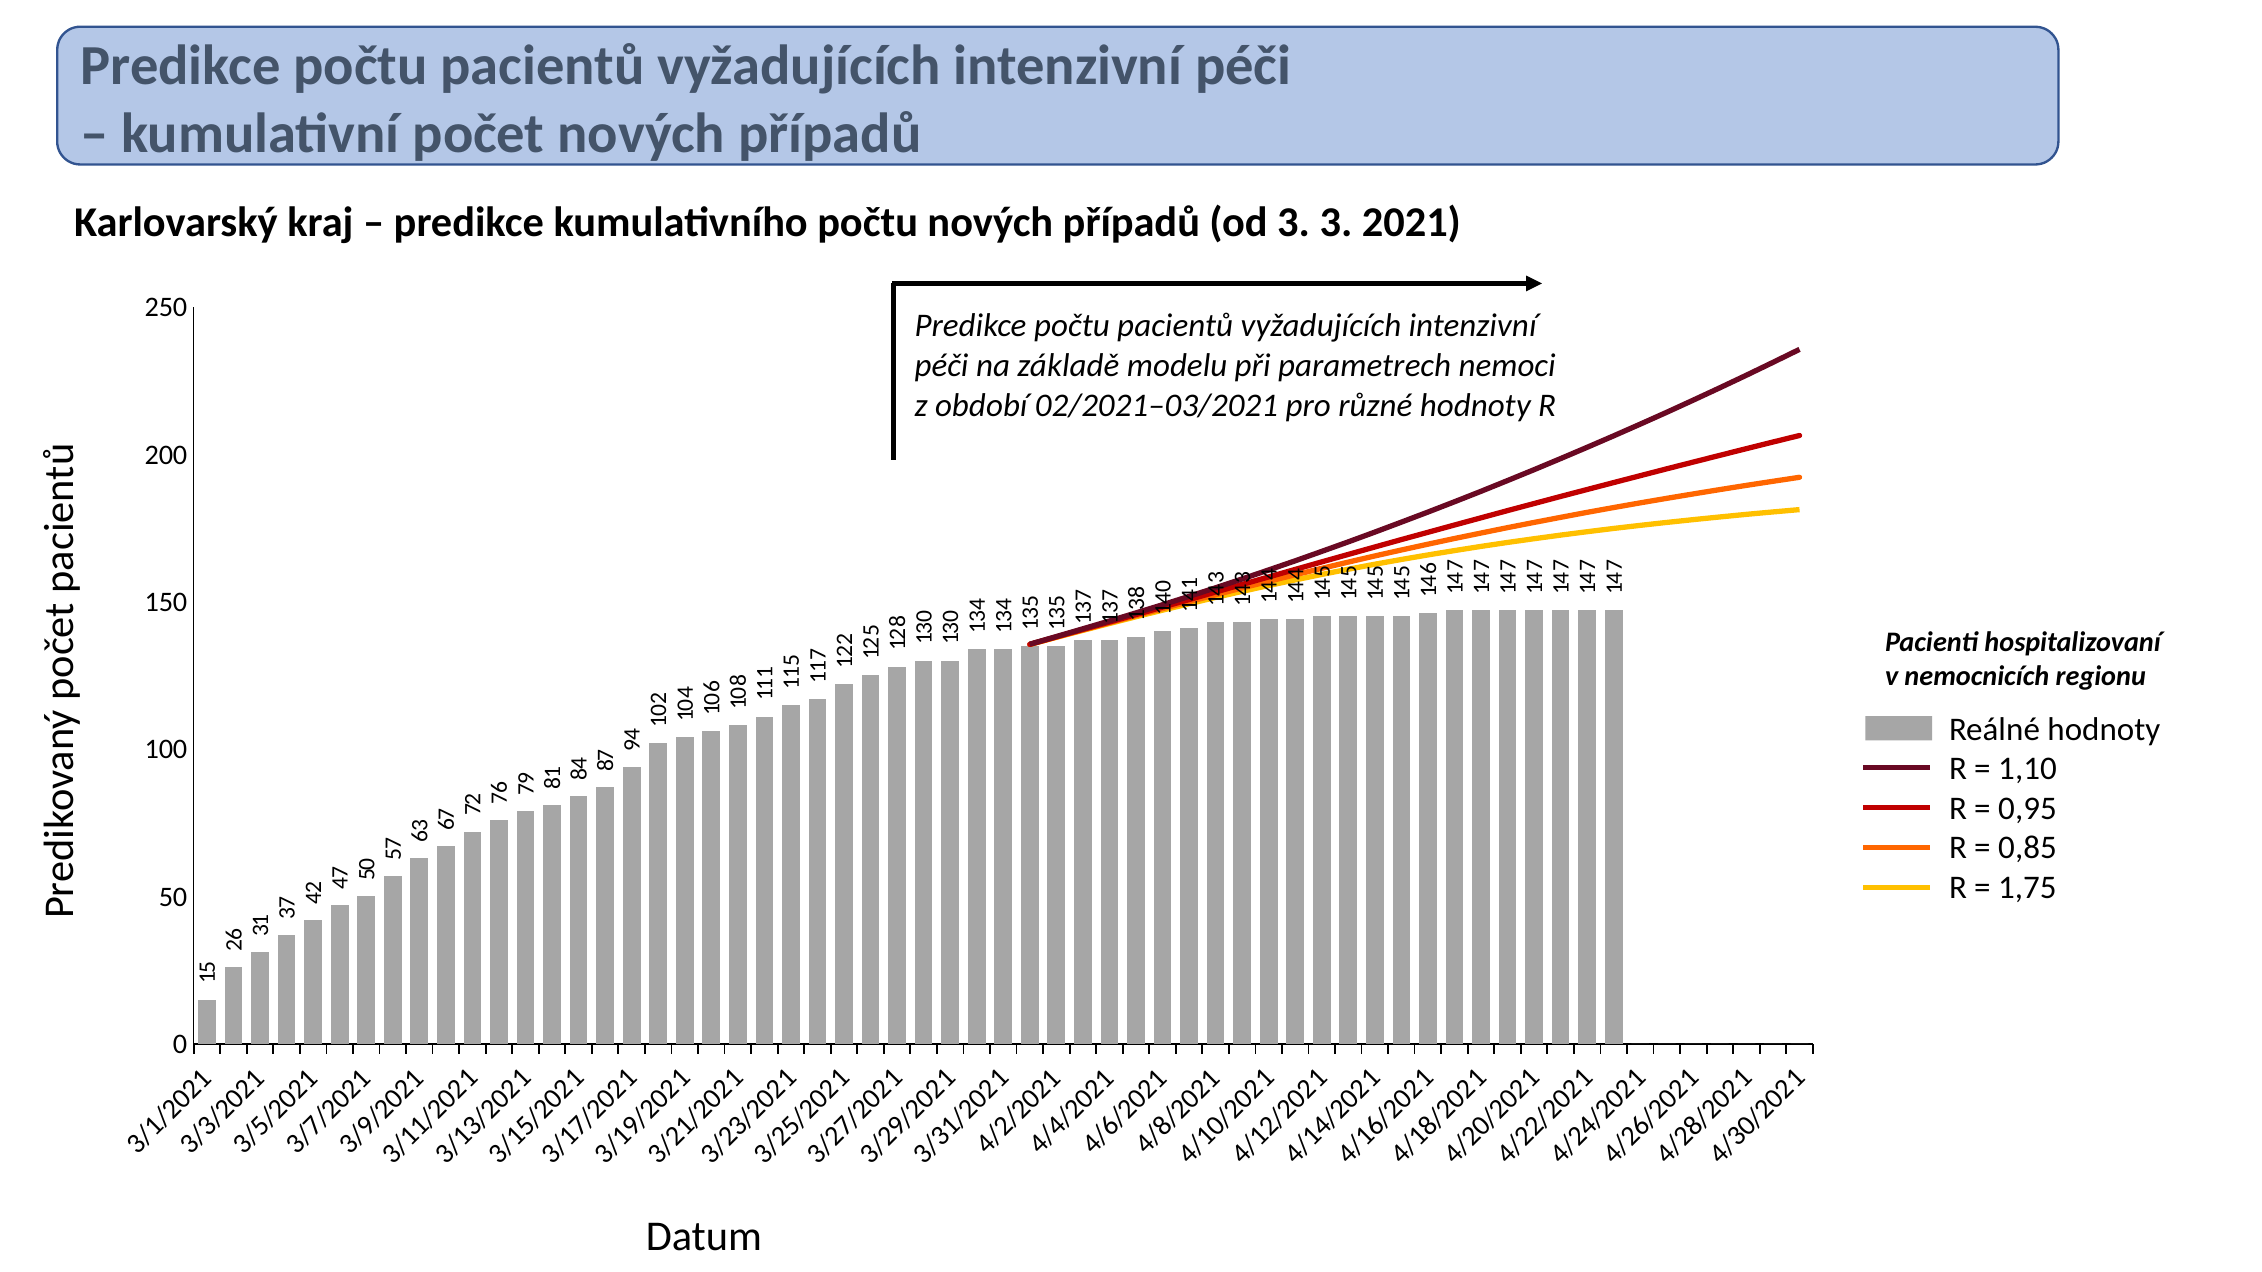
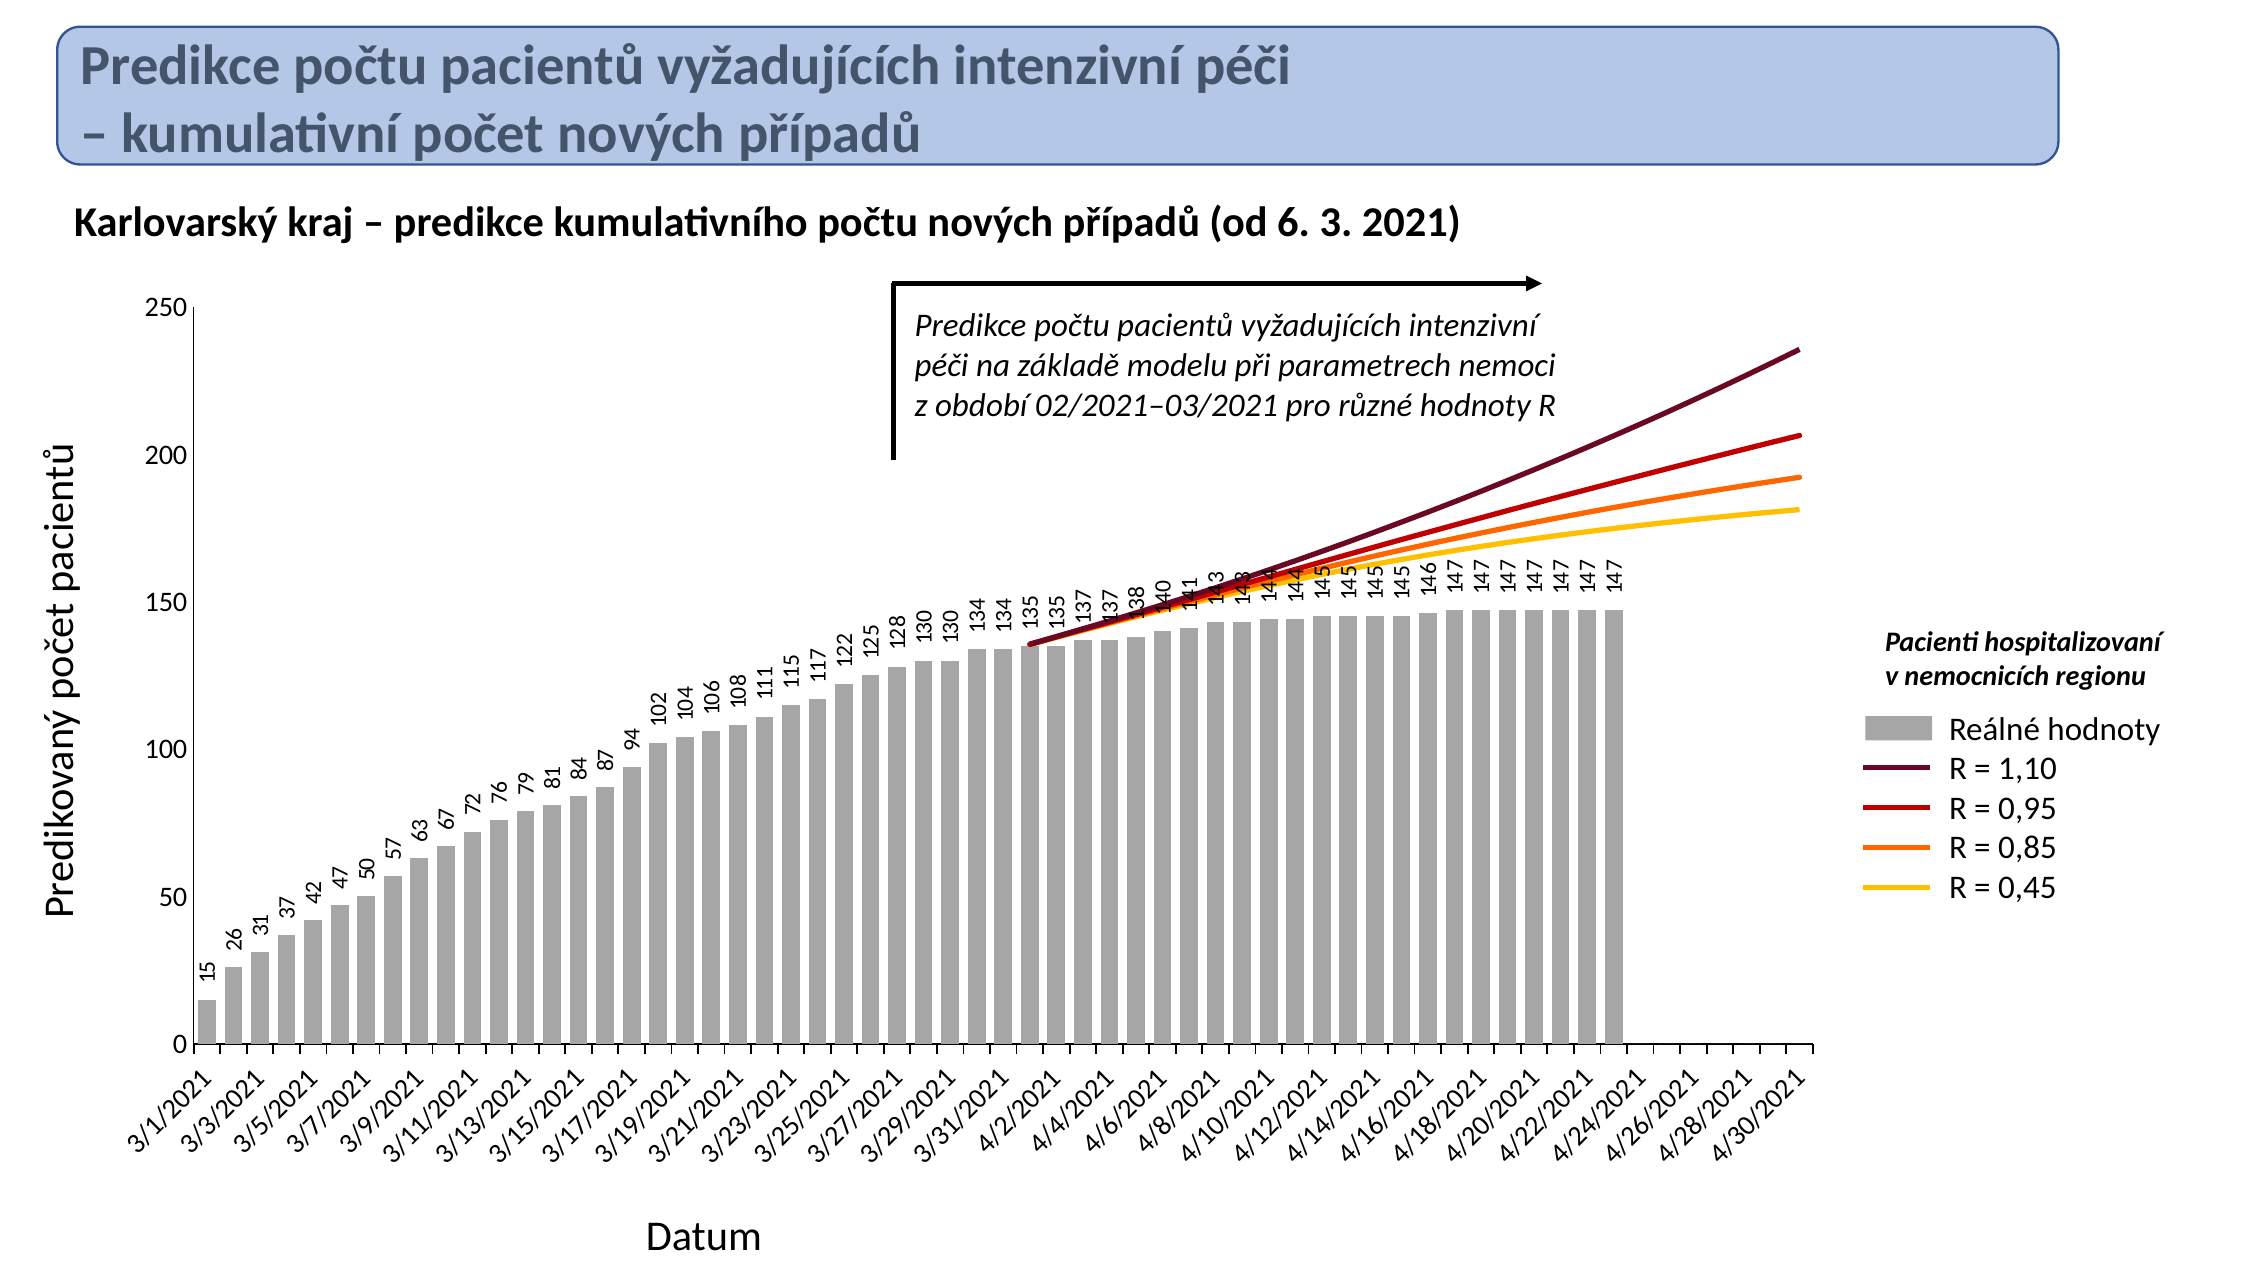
od 3: 3 -> 6
1,75: 1,75 -> 0,45
